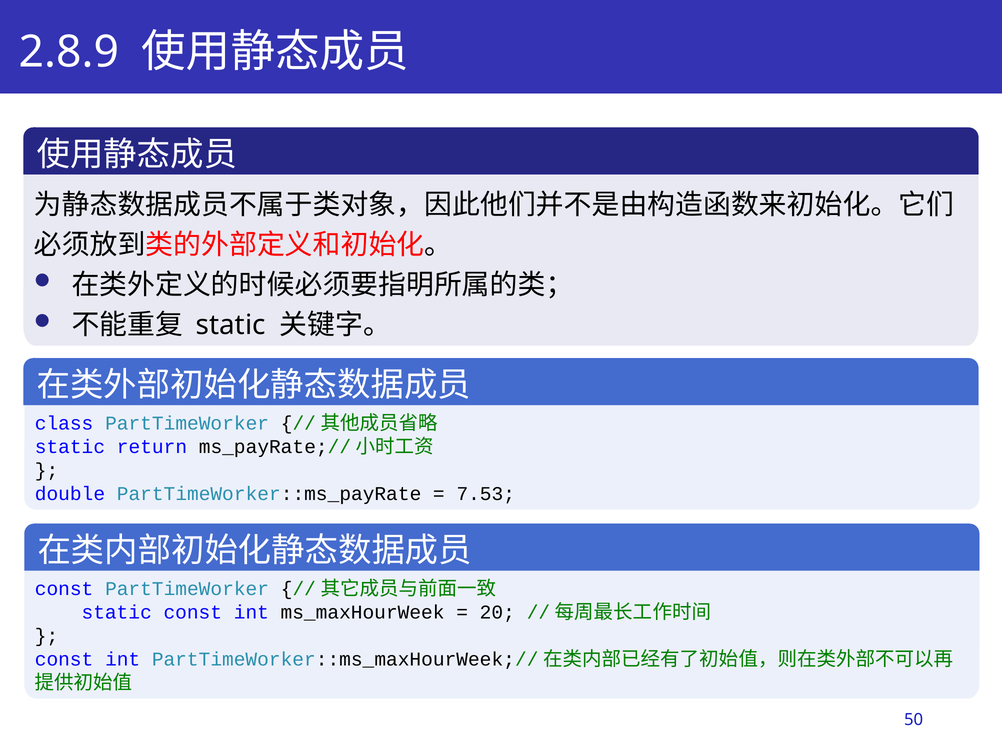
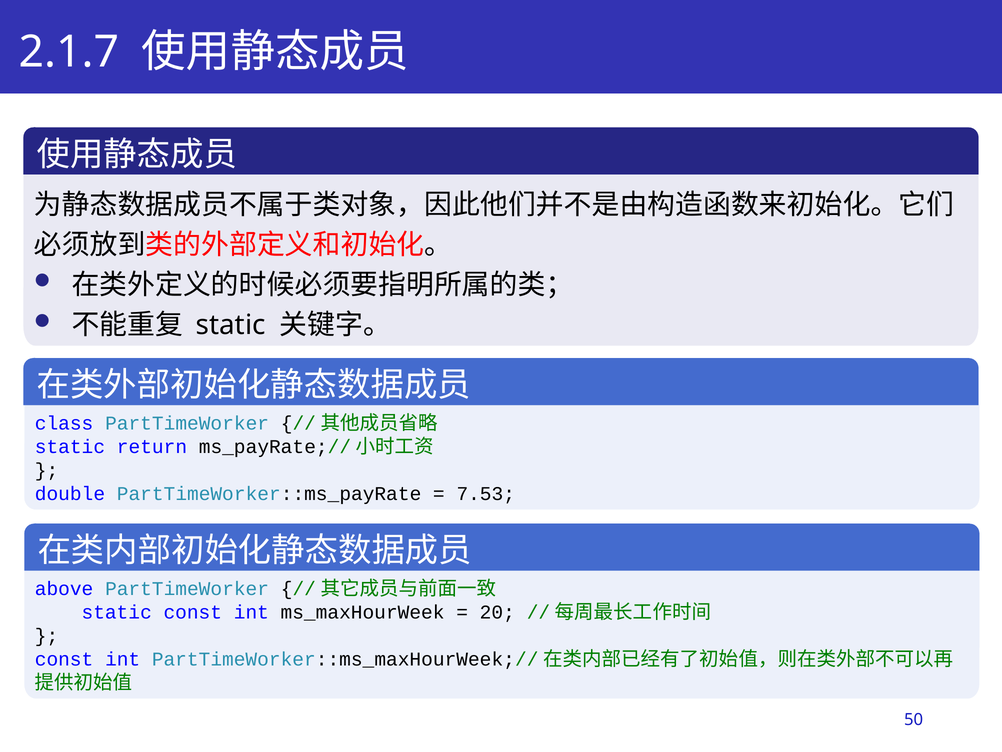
2.8.9: 2.8.9 -> 2.1.7
const at (64, 589): const -> above
